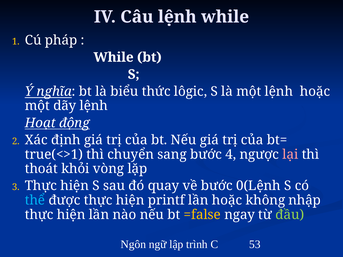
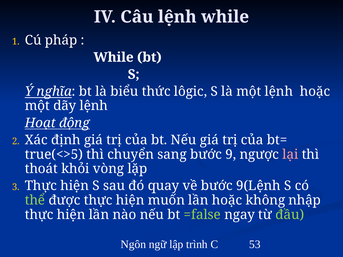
true(<>1: true(<>1 -> true(<>5
4: 4 -> 9
0(Lệnh: 0(Lệnh -> 9(Lệnh
thể colour: light blue -> light green
printf: printf -> muốn
=false colour: yellow -> light green
